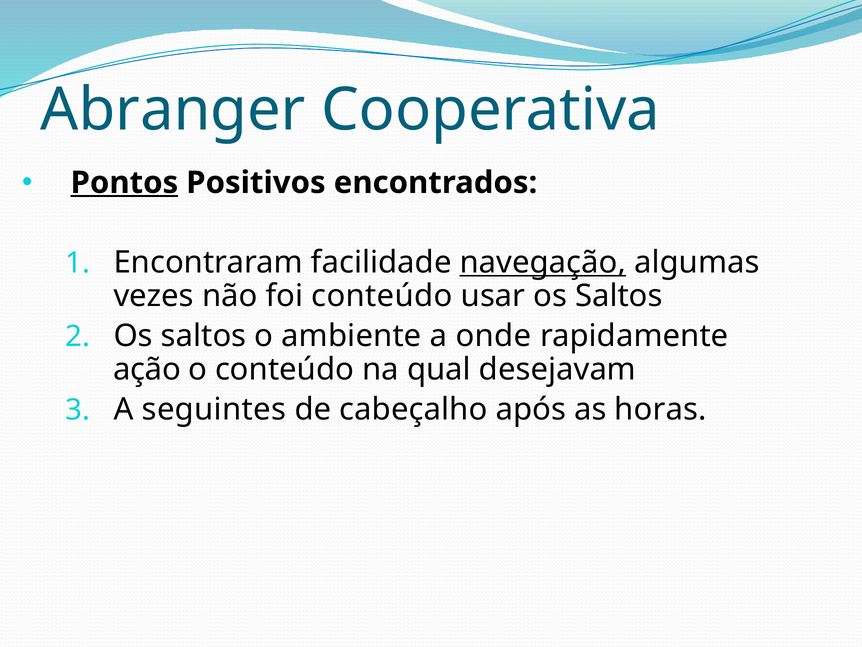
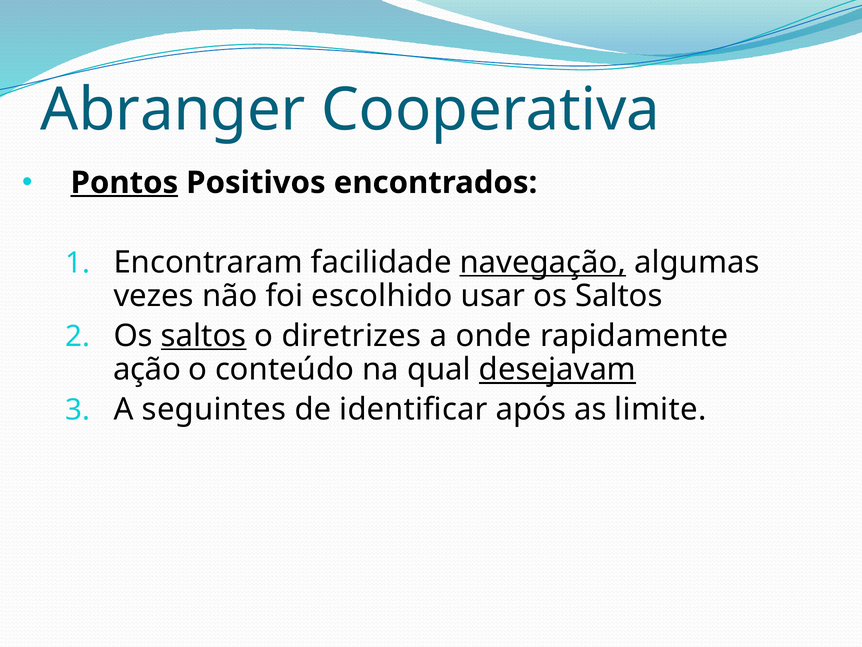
foi conteúdo: conteúdo -> escolhido
saltos at (204, 336) underline: none -> present
ambiente: ambiente -> diretrizes
desejavam underline: none -> present
cabeçalho: cabeçalho -> identificar
horas: horas -> limite
